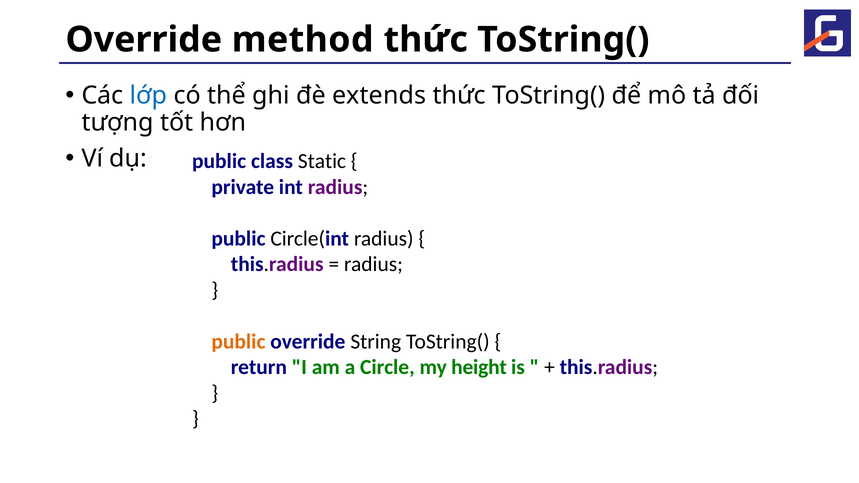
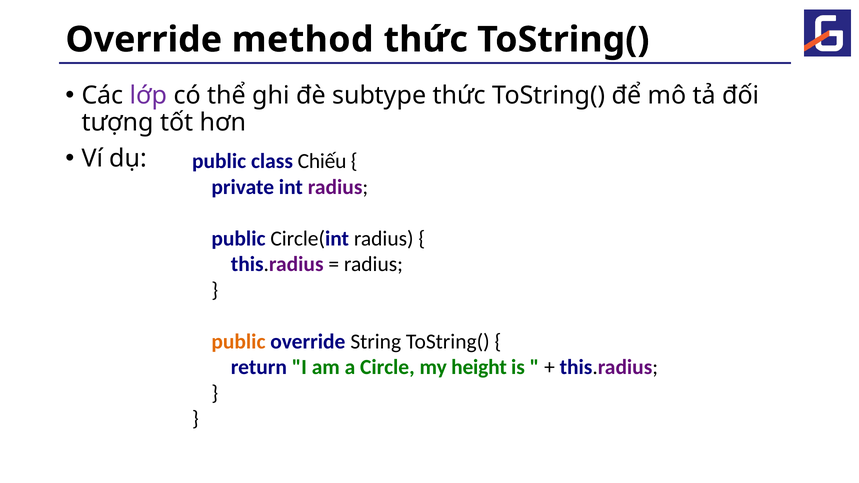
lớp colour: blue -> purple
extends: extends -> subtype
Static: Static -> Chiếu
